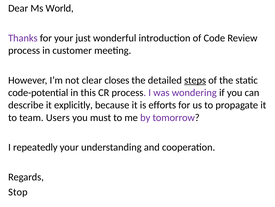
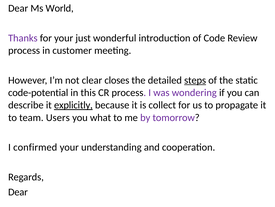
explicitly underline: none -> present
efforts: efforts -> collect
must: must -> what
repeatedly: repeatedly -> confirmed
Stop at (18, 191): Stop -> Dear
